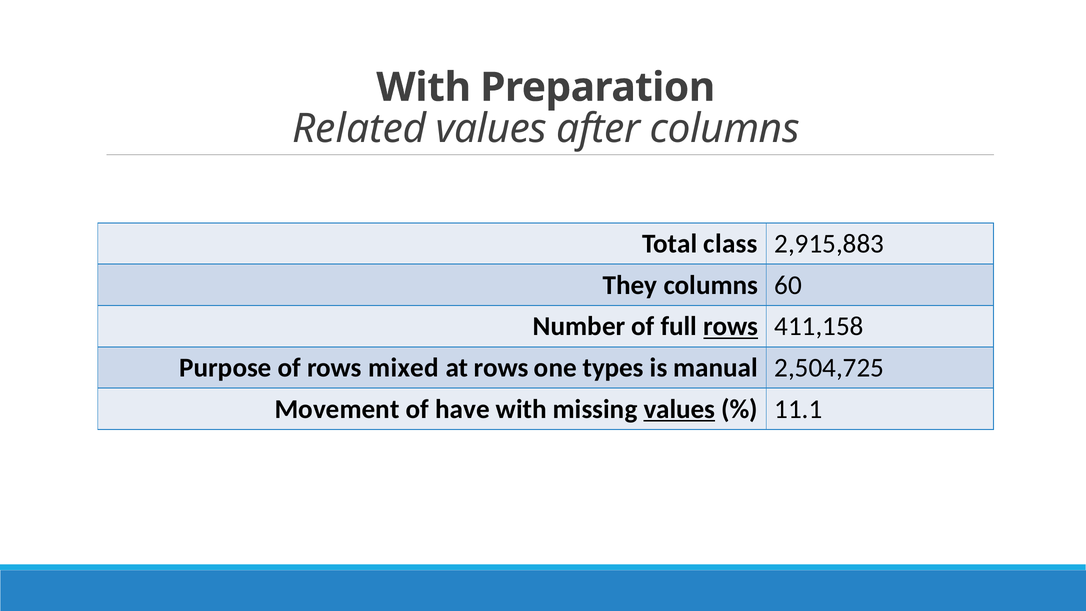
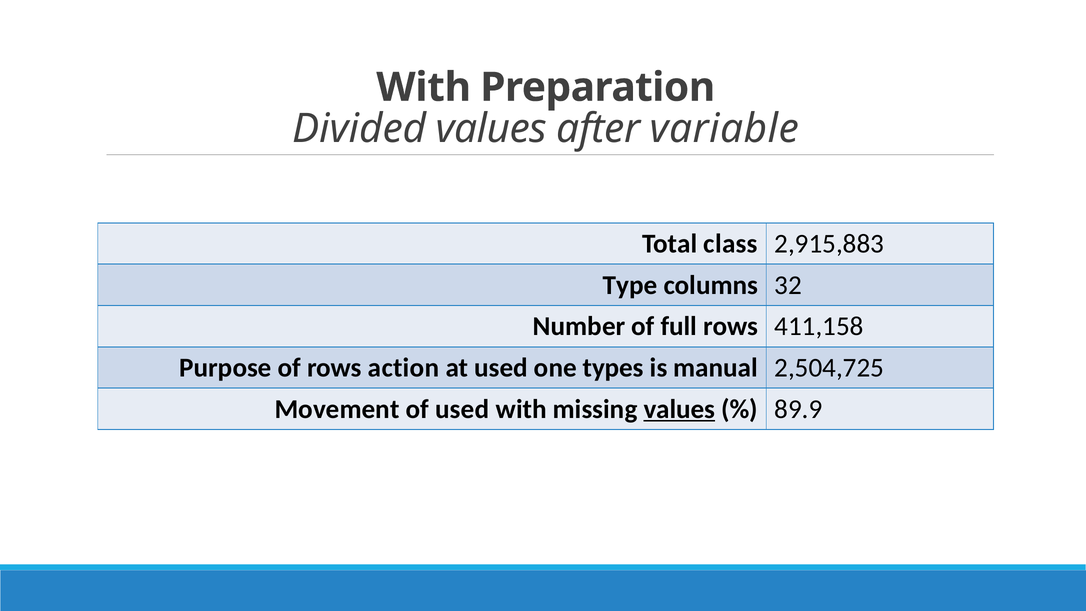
Related: Related -> Divided
after columns: columns -> variable
They: They -> Type
60: 60 -> 32
rows at (731, 326) underline: present -> none
mixed: mixed -> action
at rows: rows -> used
of have: have -> used
11.1: 11.1 -> 89.9
